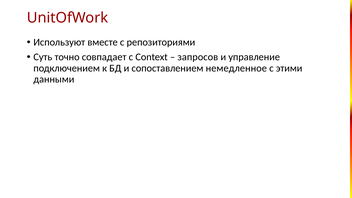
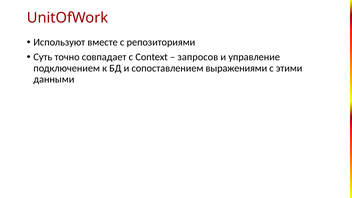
немедленное: немедленное -> выражениями
